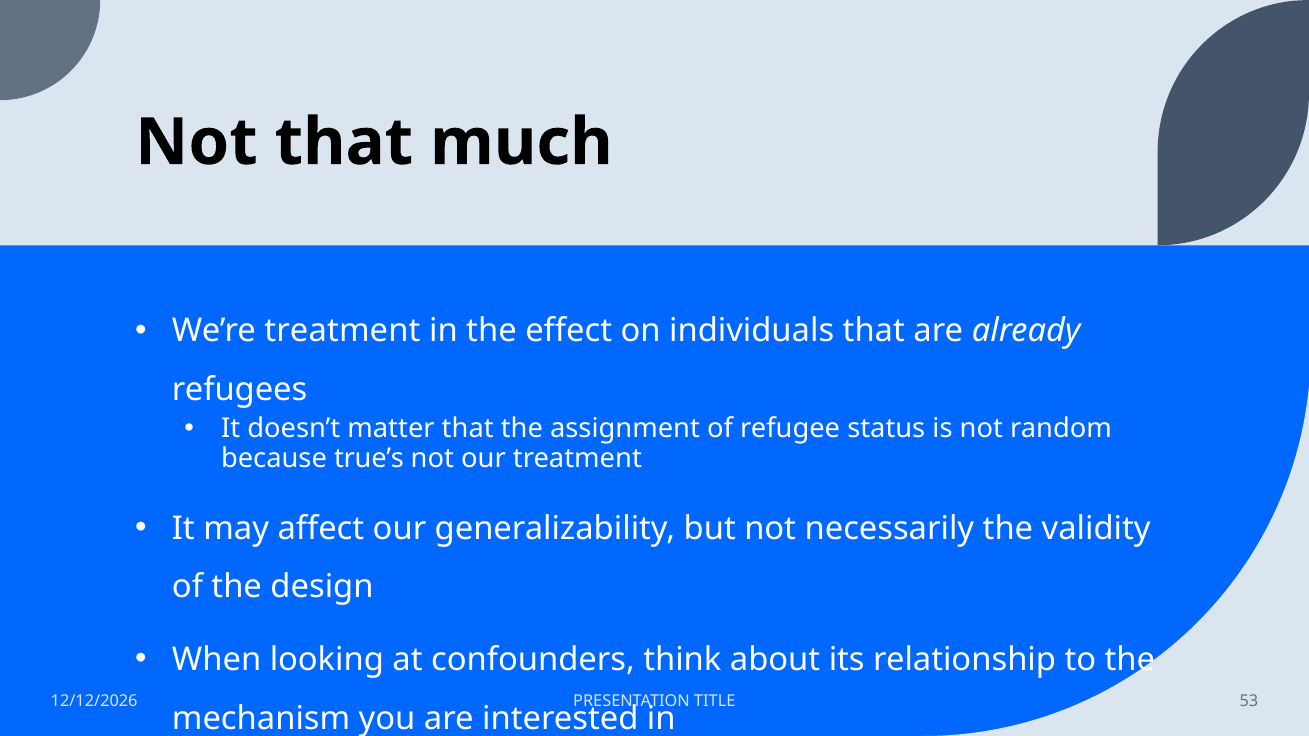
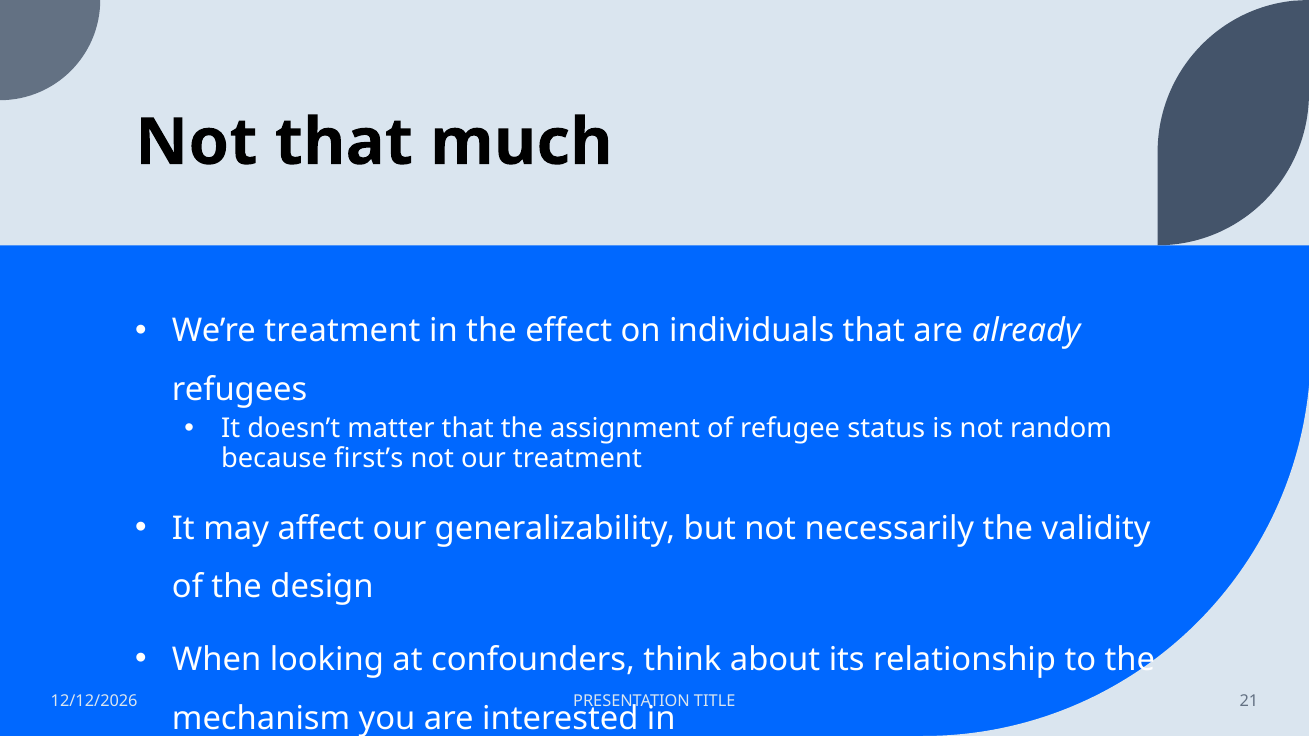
true’s: true’s -> first’s
53: 53 -> 21
